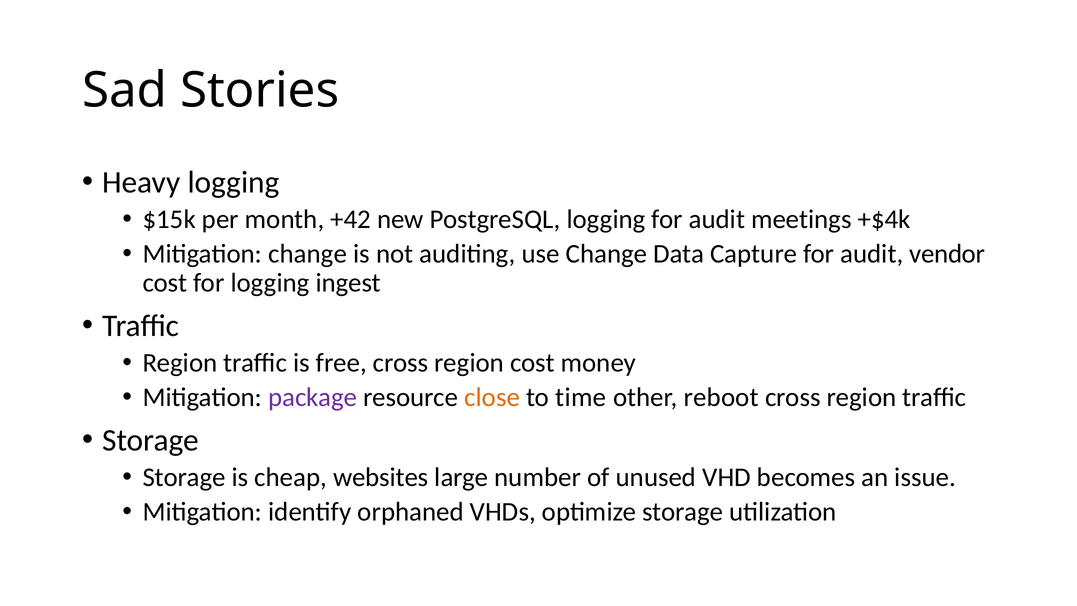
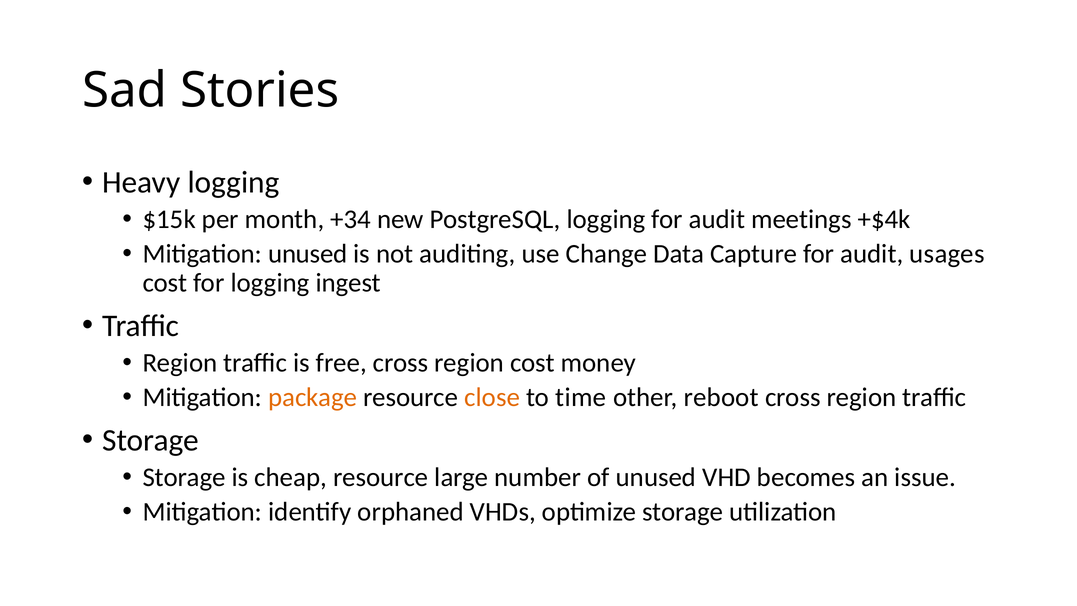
+42: +42 -> +34
Mitigation change: change -> unused
vendor: vendor -> usages
package colour: purple -> orange
cheap websites: websites -> resource
